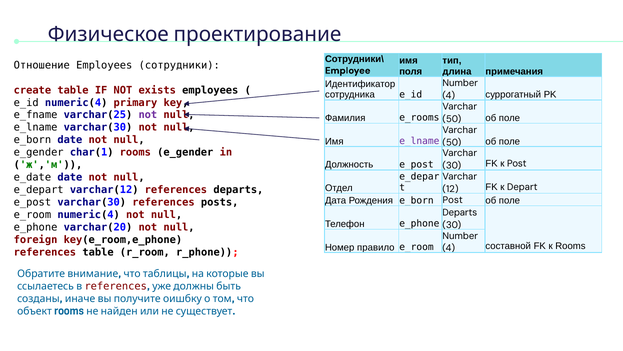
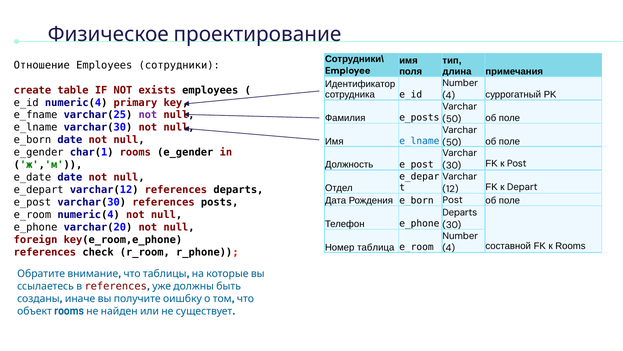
e_rooms: e_rooms -> e_posts
e_lname at (419, 141) colour: purple -> blue
правило: правило -> таблица
references table: table -> check
